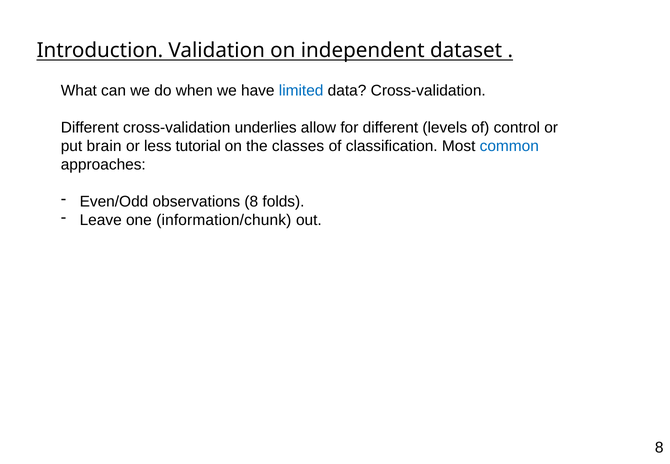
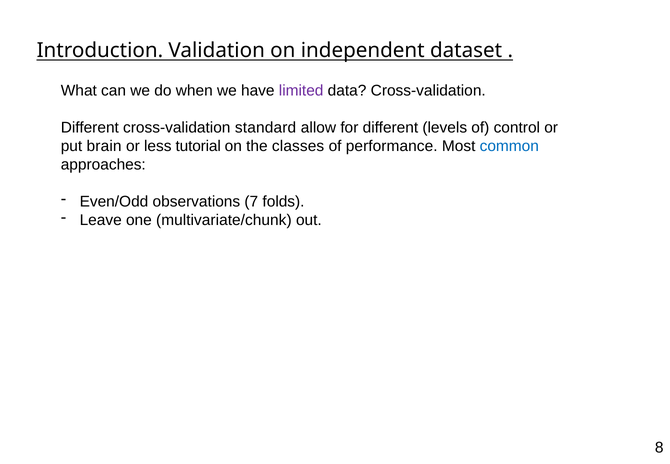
limited colour: blue -> purple
underlies: underlies -> standard
classification: classification -> performance
observations 8: 8 -> 7
information/chunk: information/chunk -> multivariate/chunk
